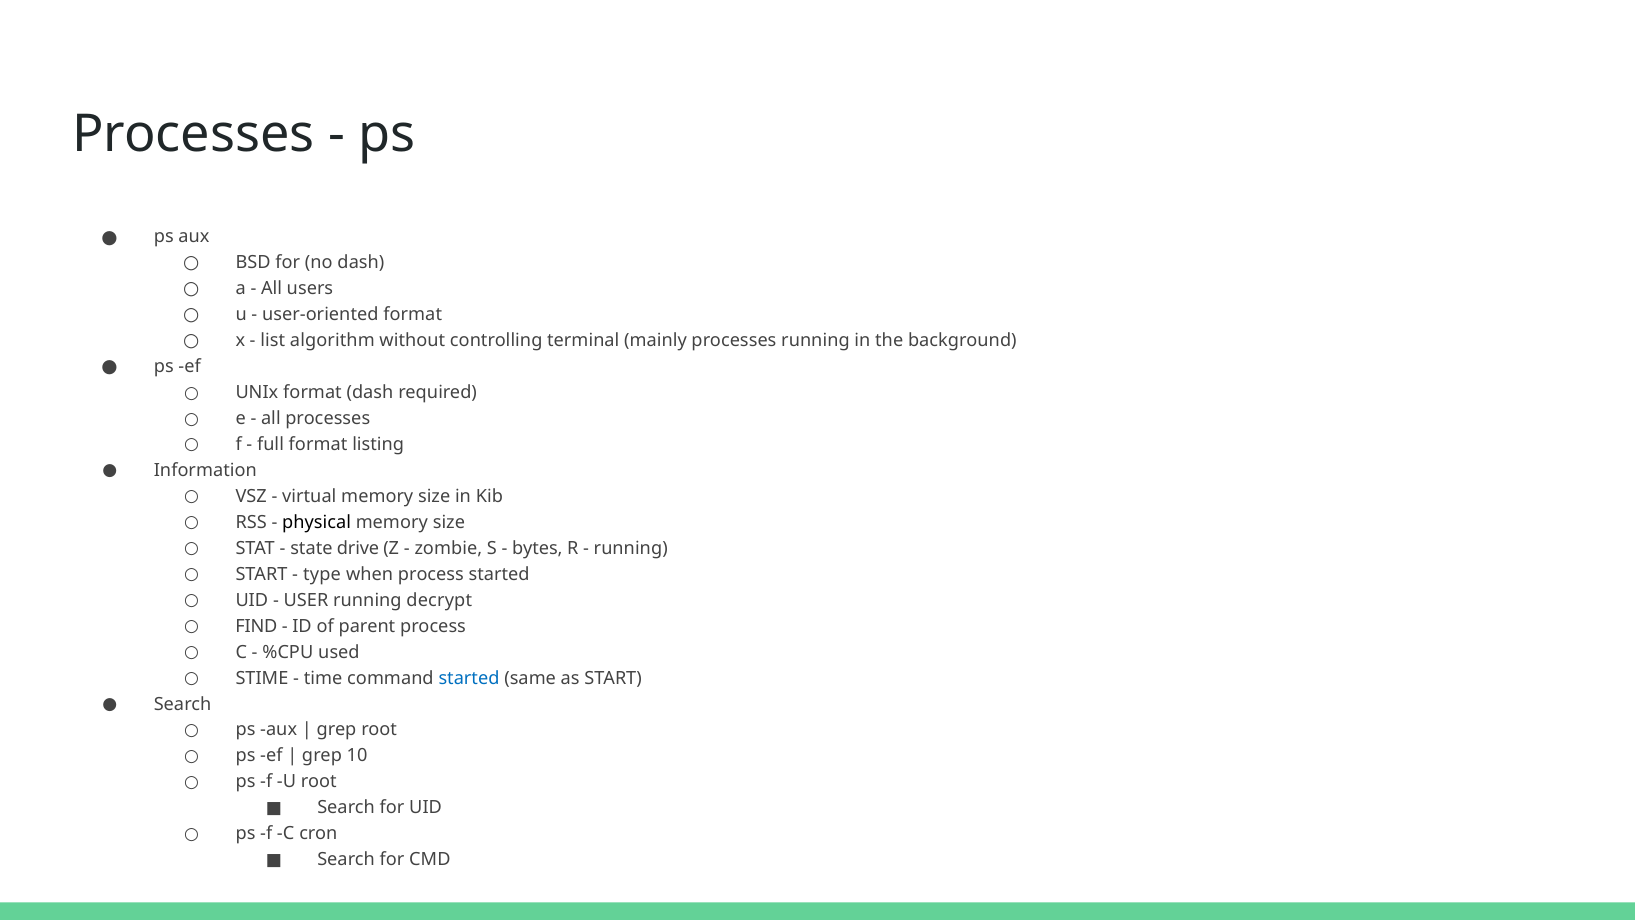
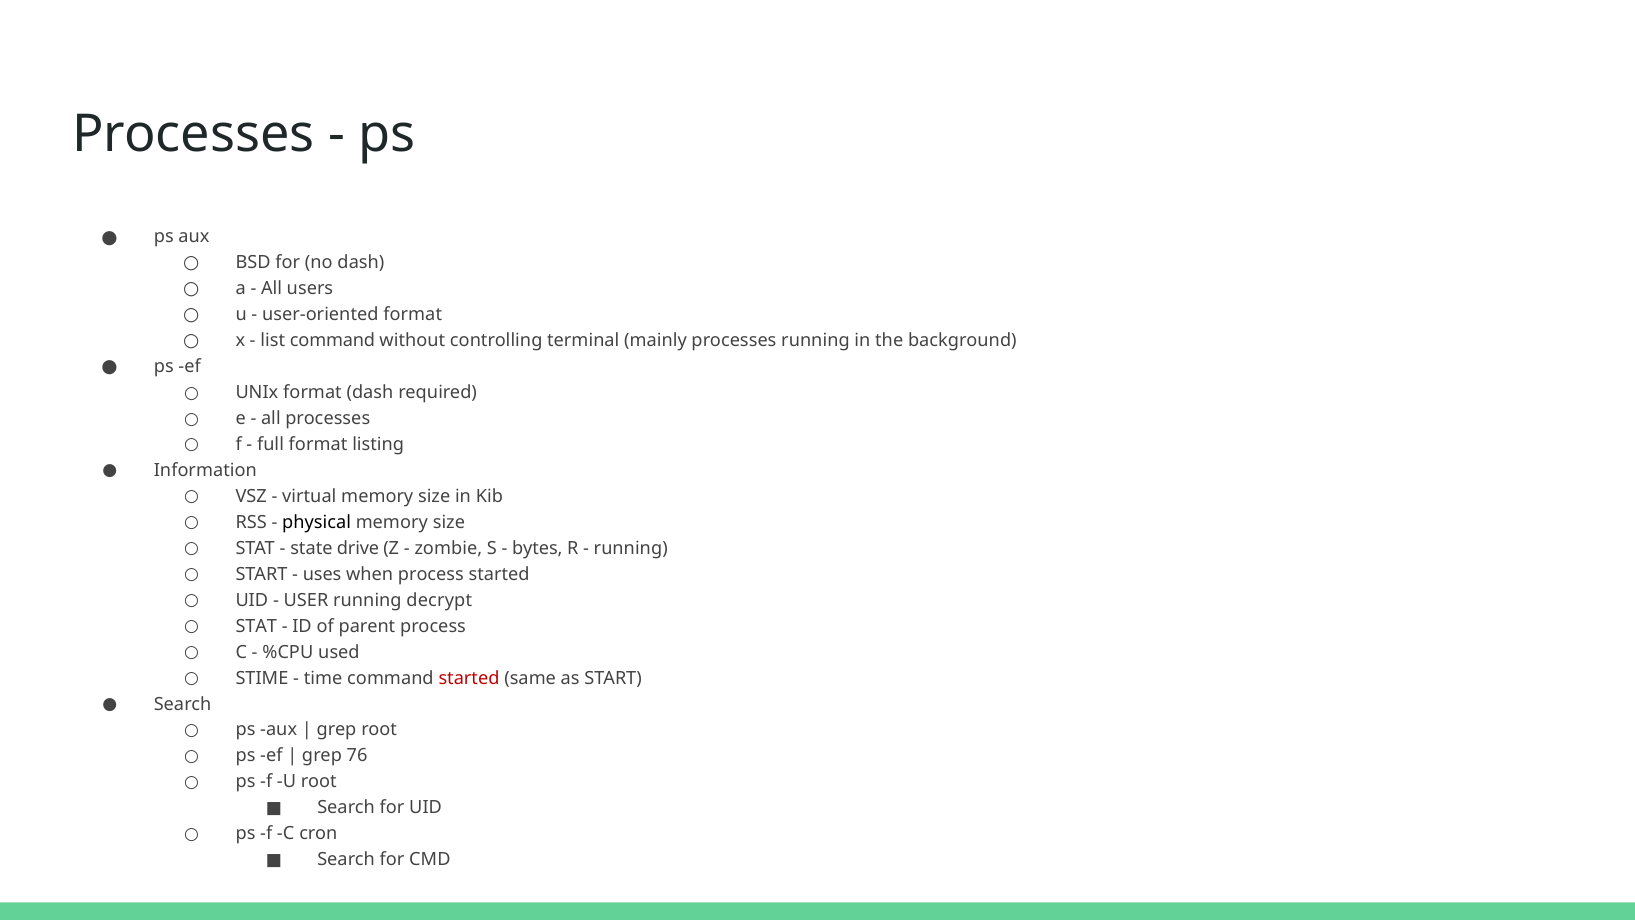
list algorithm: algorithm -> command
type: type -> uses
FIND at (256, 626): FIND -> STAT
started at (469, 678) colour: blue -> red
10: 10 -> 76
